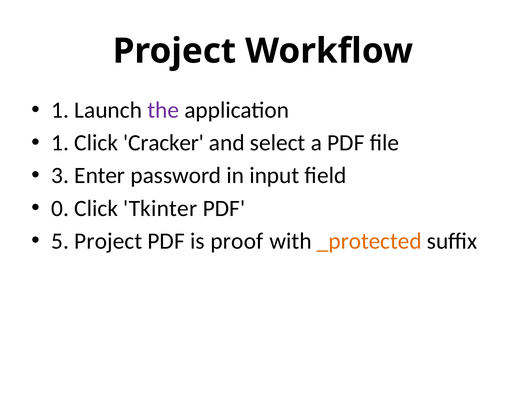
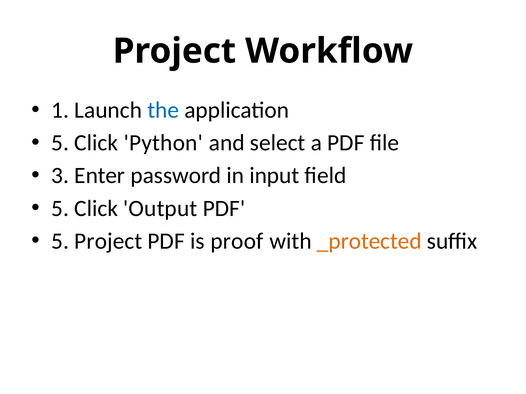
the colour: purple -> blue
1 at (60, 143): 1 -> 5
Cracker: Cracker -> Python
0 at (60, 209): 0 -> 5
Tkinter: Tkinter -> Output
